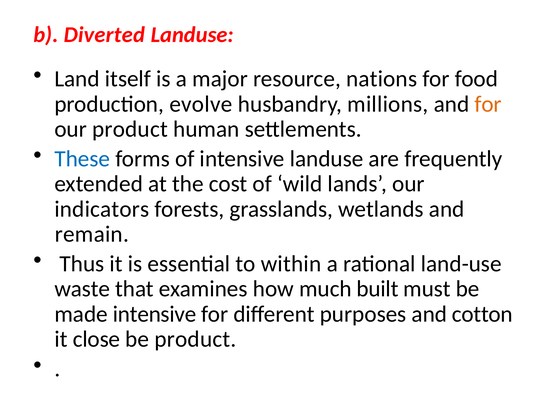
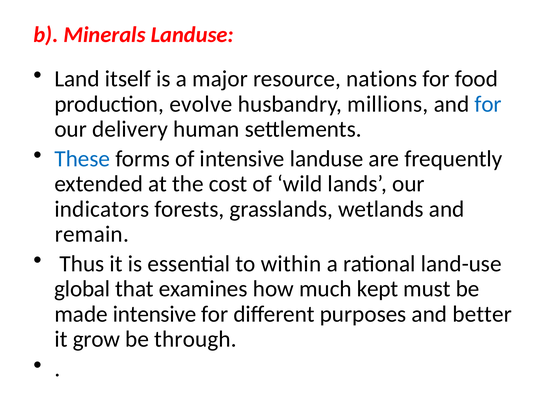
Diverted: Diverted -> Minerals
for at (488, 104) colour: orange -> blue
our product: product -> delivery
waste: waste -> global
built: built -> kept
cotton: cotton -> better
close: close -> grow
be product: product -> through
